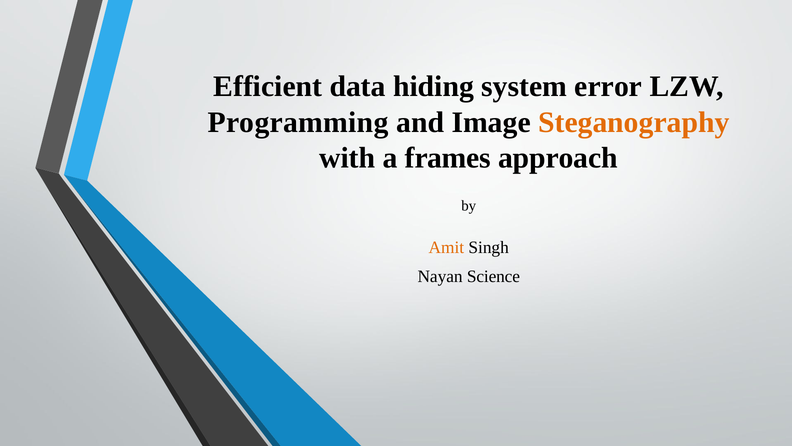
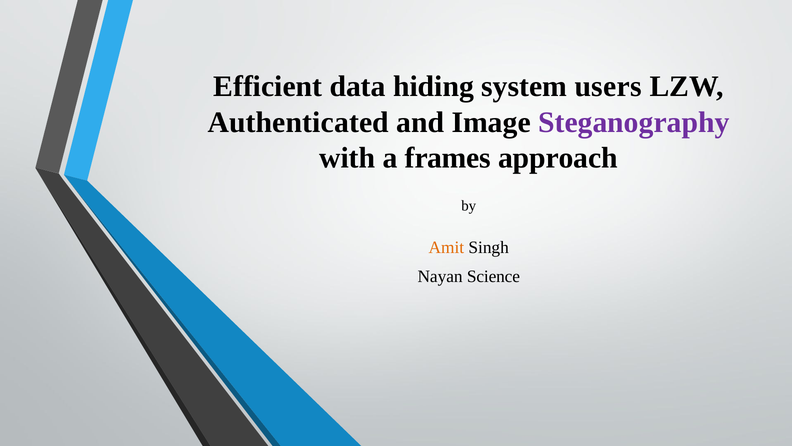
error: error -> users
Programming: Programming -> Authenticated
Steganography colour: orange -> purple
